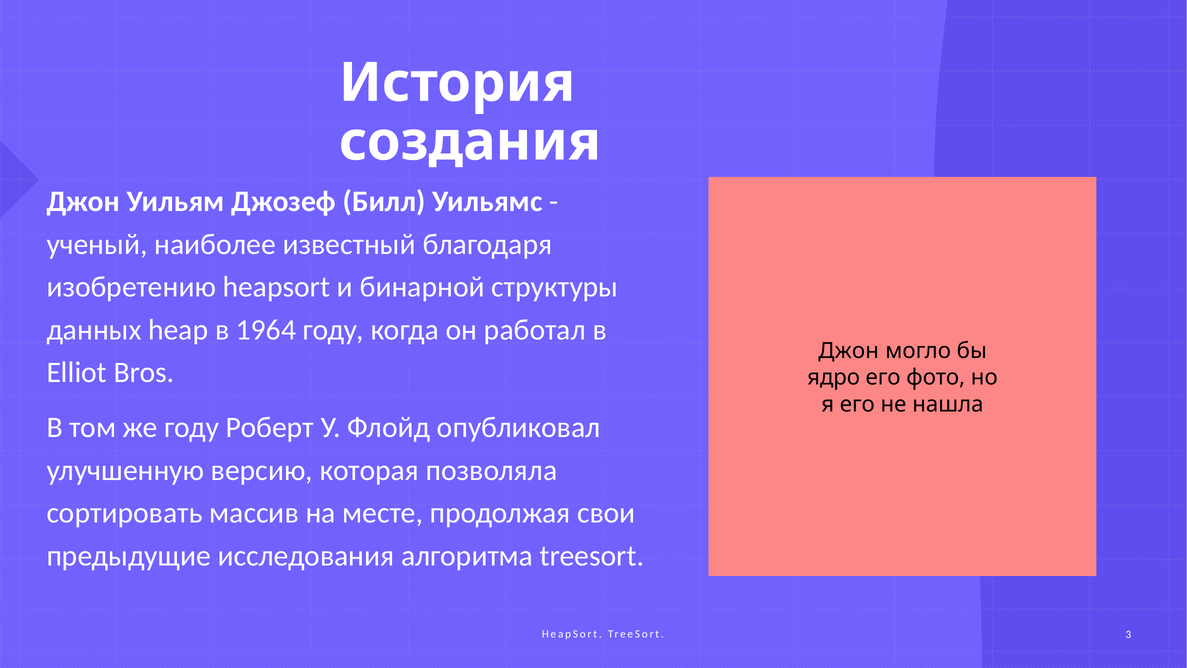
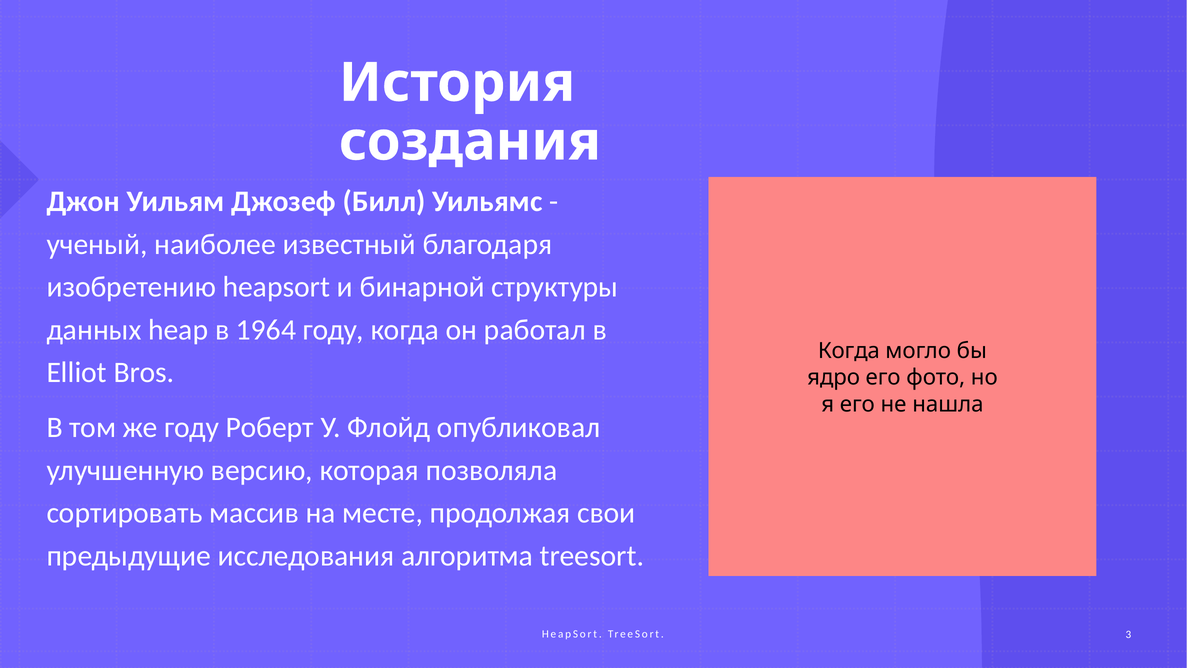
Джон at (849, 351): Джон -> Когда
